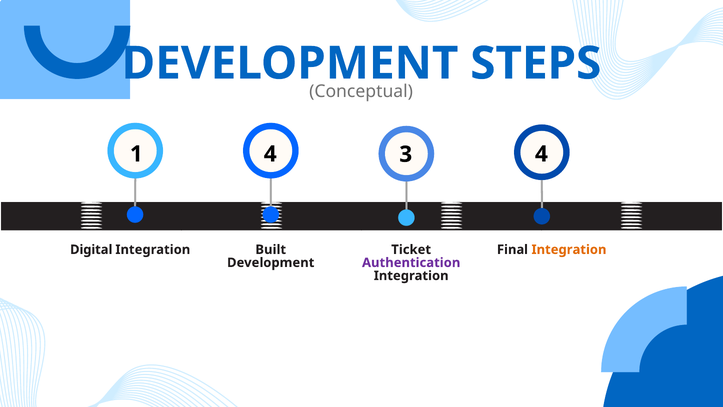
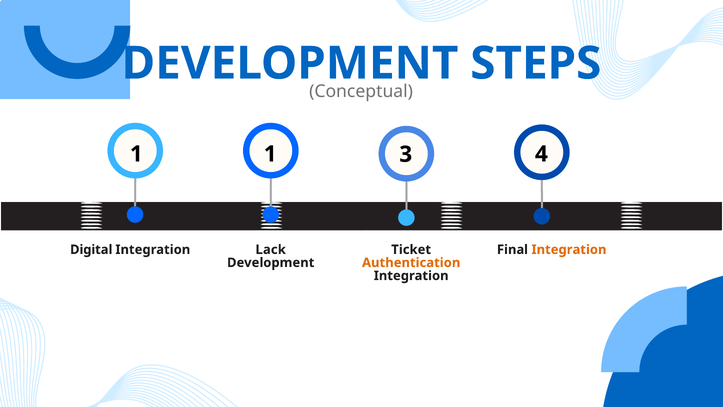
1 4: 4 -> 1
Built: Built -> Lack
Authentication colour: purple -> orange
